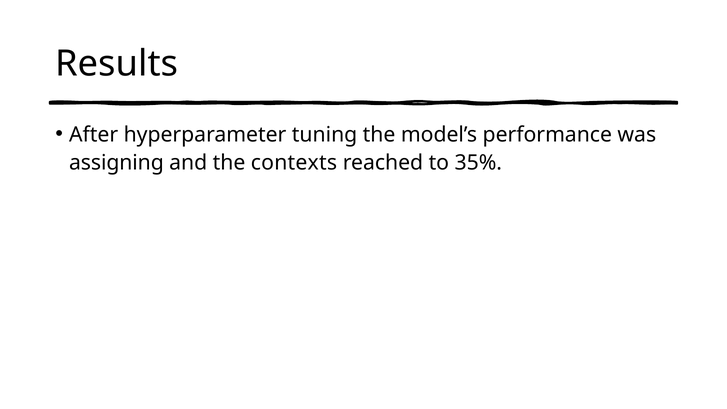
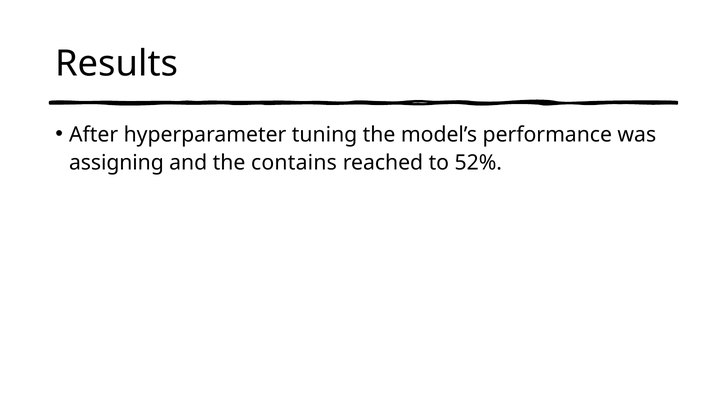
contexts: contexts -> contains
35%: 35% -> 52%
